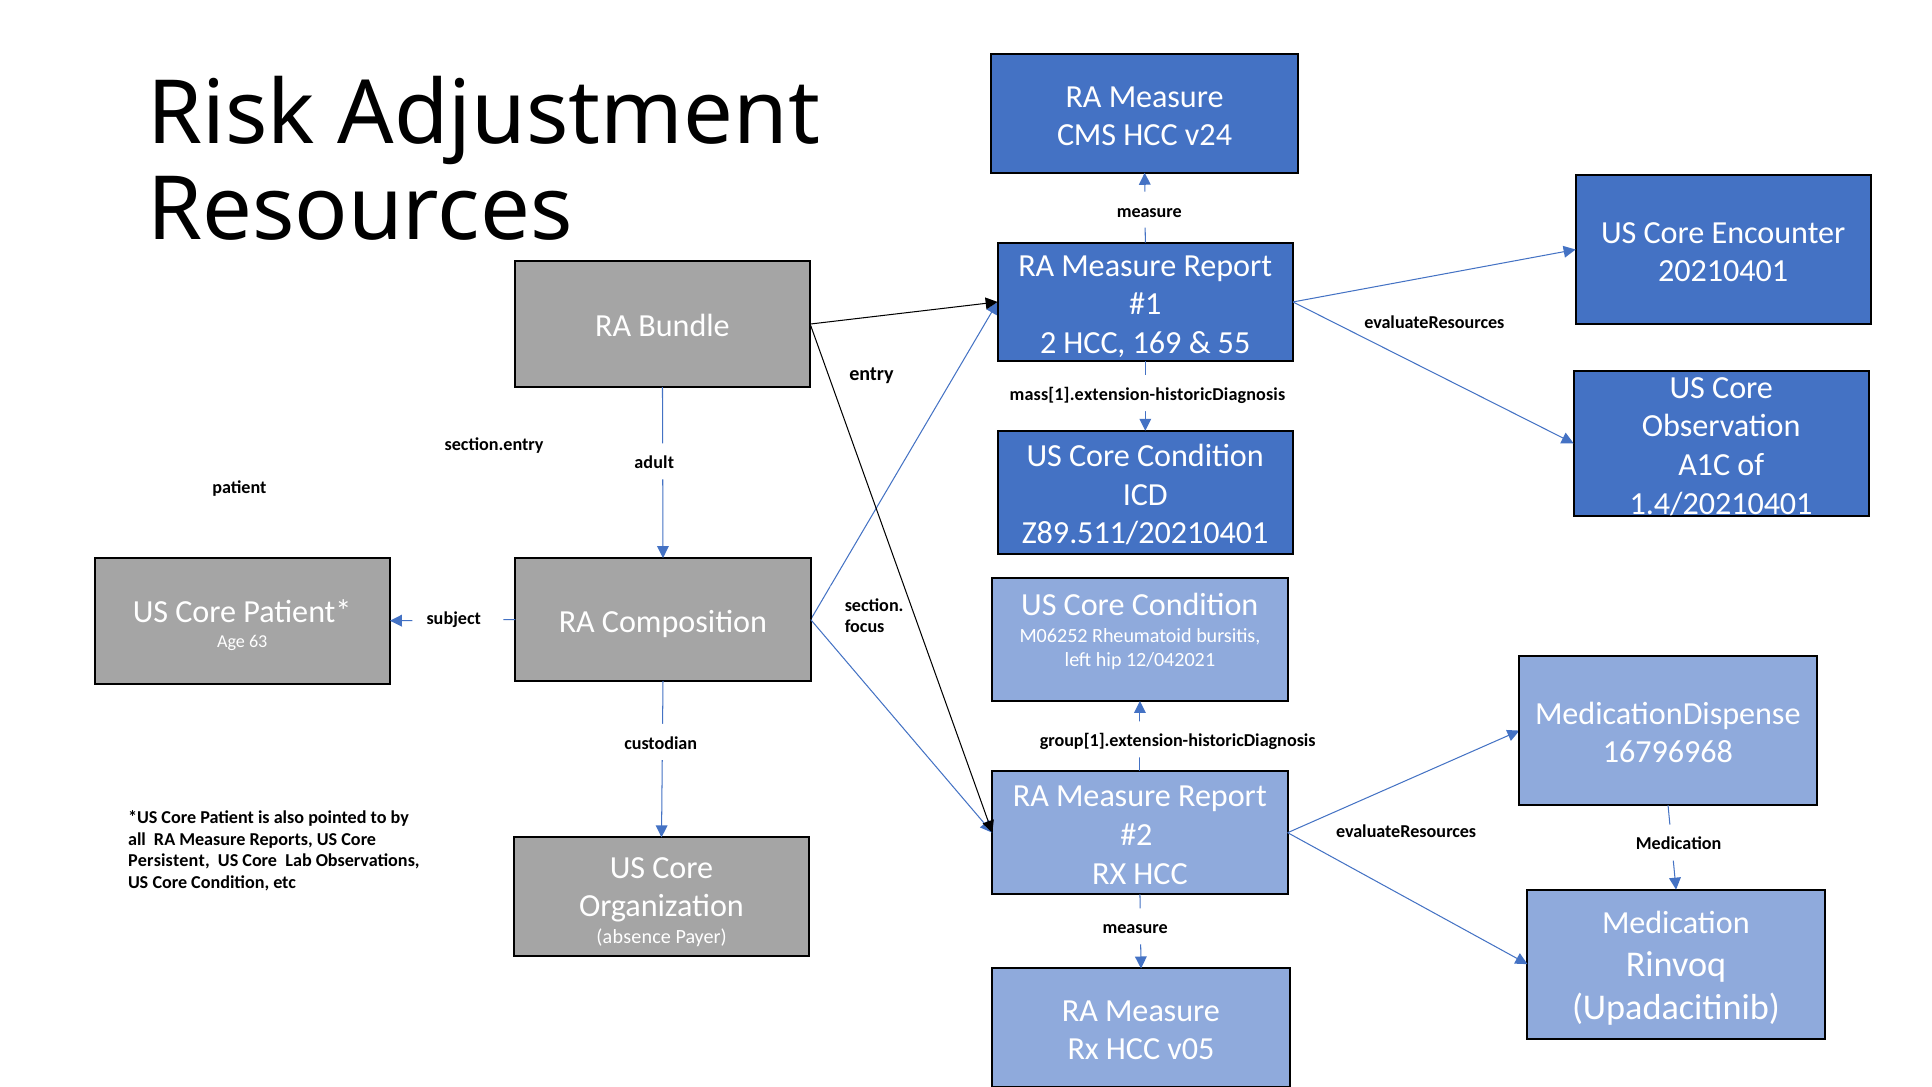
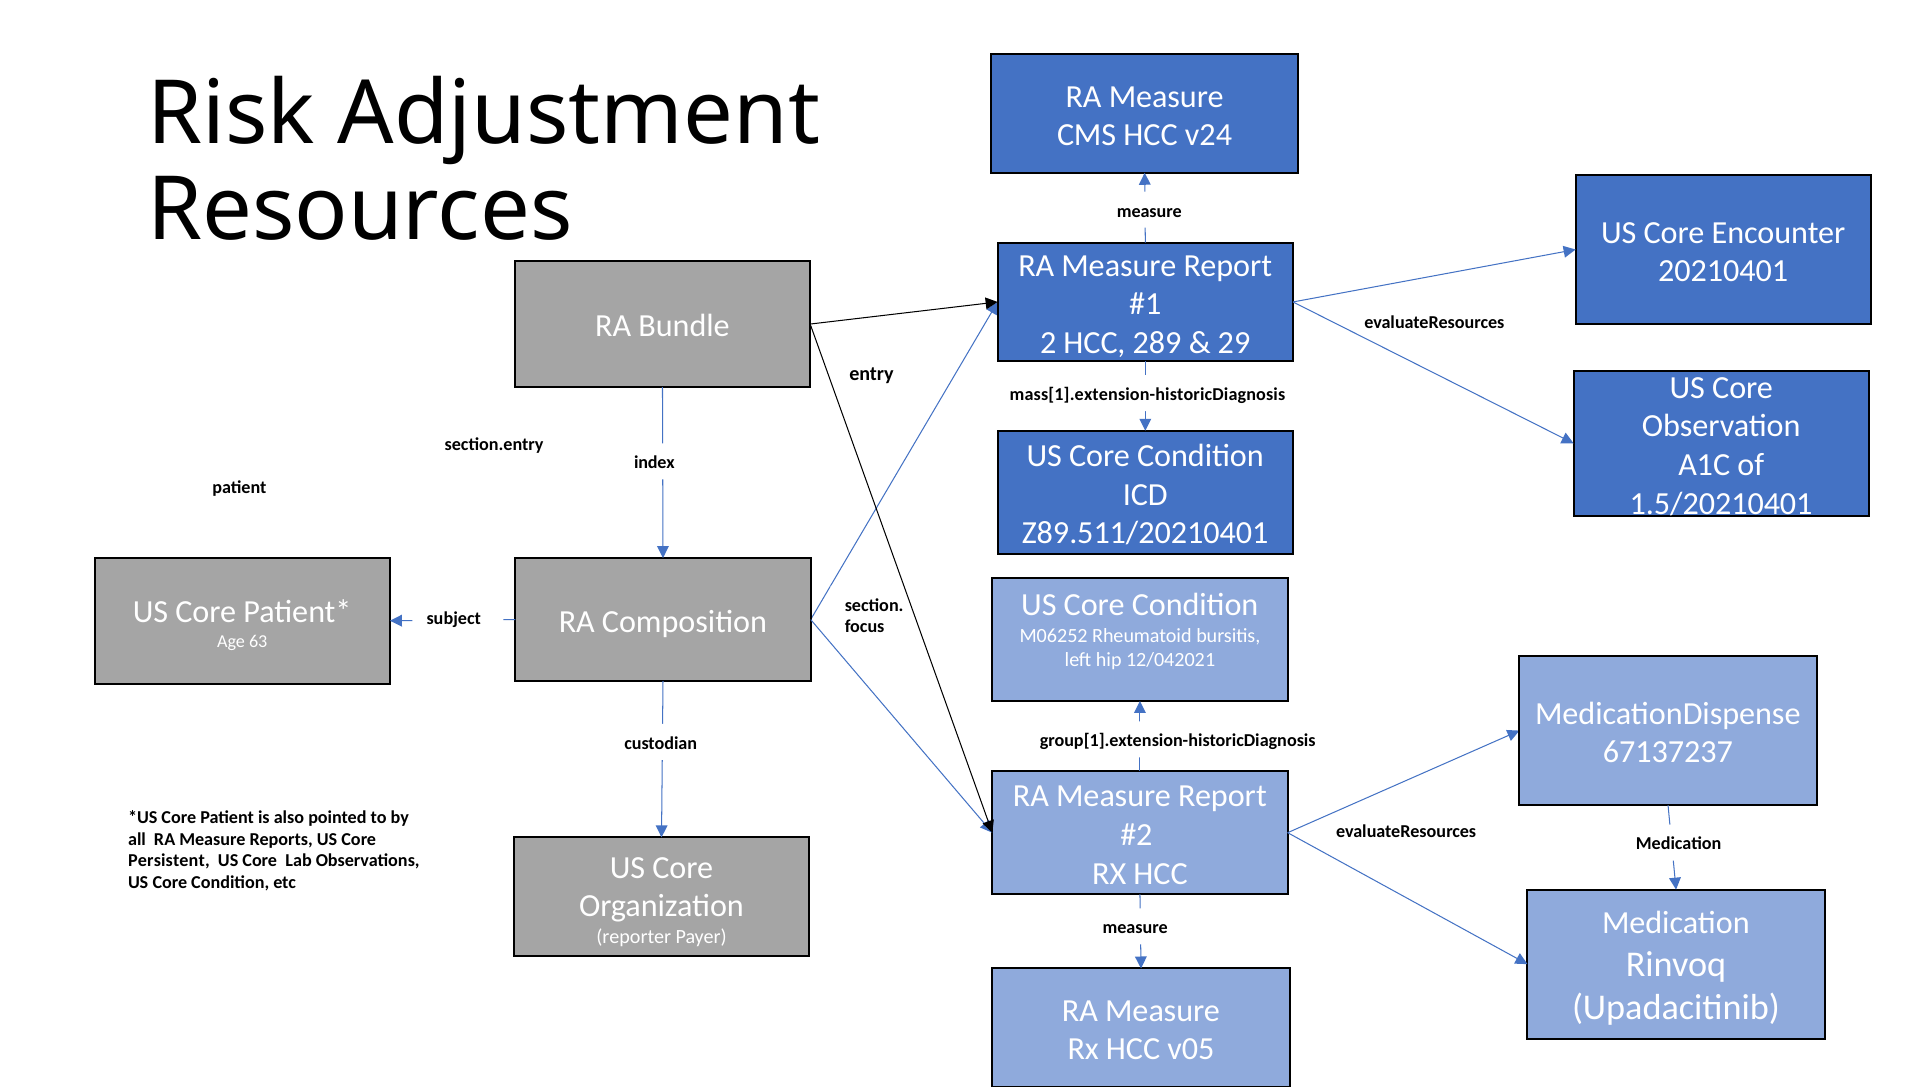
169: 169 -> 289
55: 55 -> 29
adult: adult -> index
1.4/20210401: 1.4/20210401 -> 1.5/20210401
16796968: 16796968 -> 67137237
absence: absence -> reporter
